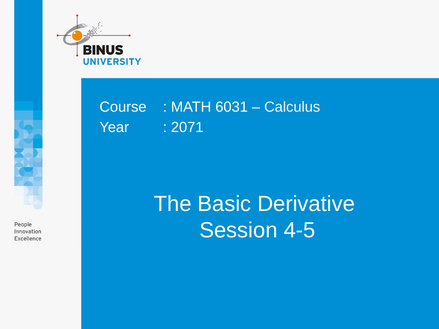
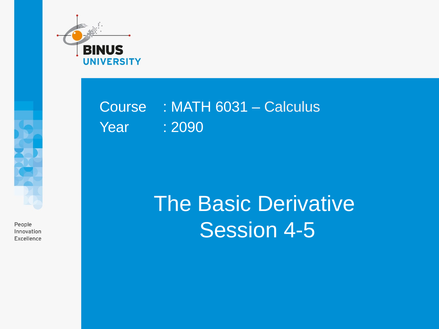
2071: 2071 -> 2090
